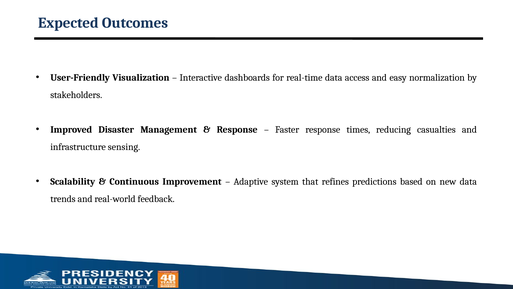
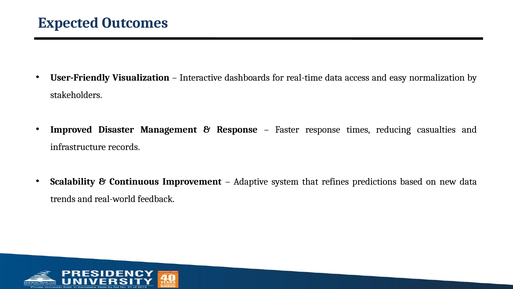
sensing: sensing -> records
